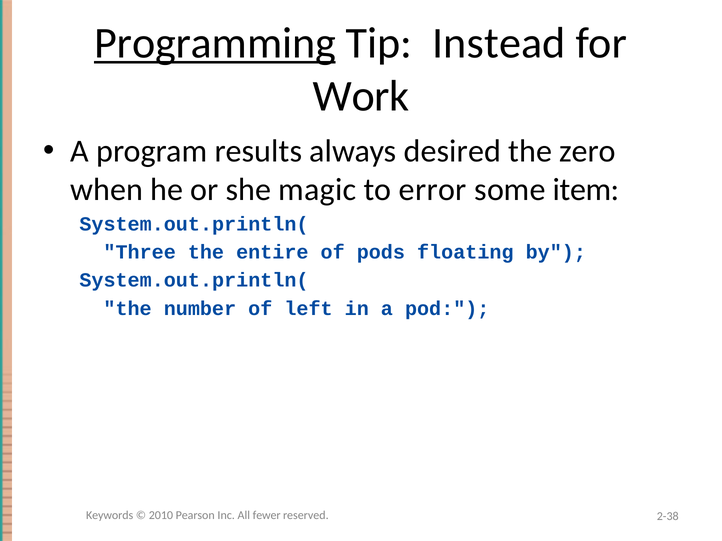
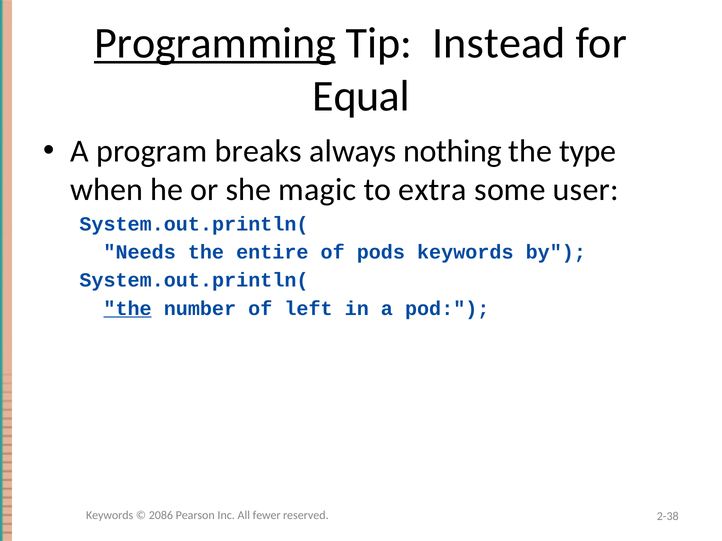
Work: Work -> Equal
results: results -> breaks
desired: desired -> nothing
zero: zero -> type
error: error -> extra
item: item -> user
Three: Three -> Needs
pods floating: floating -> keywords
the at (128, 309) underline: none -> present
2010: 2010 -> 2086
